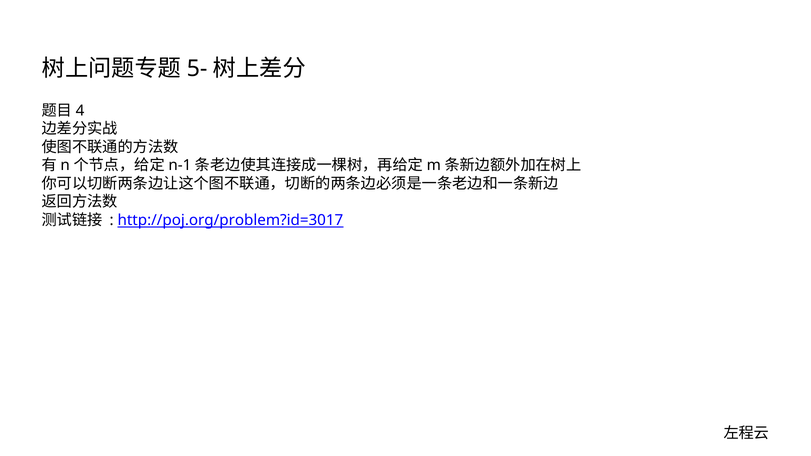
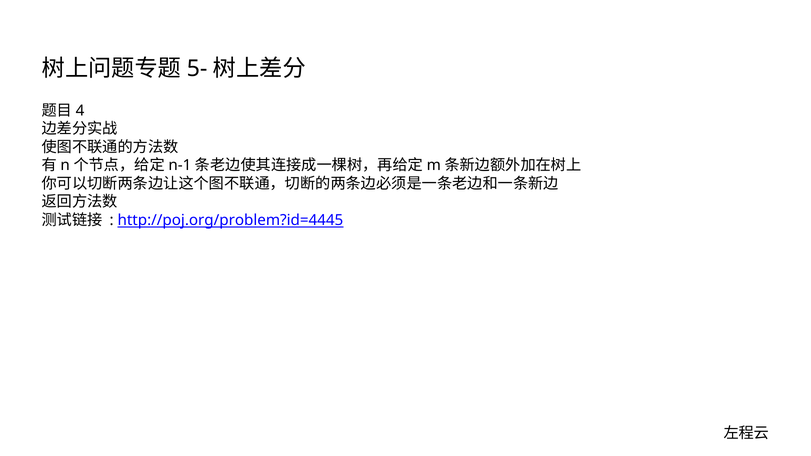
http://poj.org/problem?id=3017: http://poj.org/problem?id=3017 -> http://poj.org/problem?id=4445
